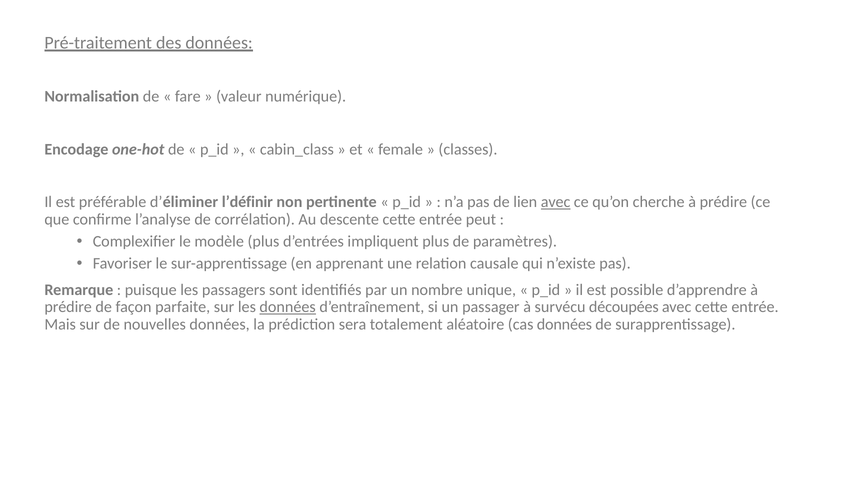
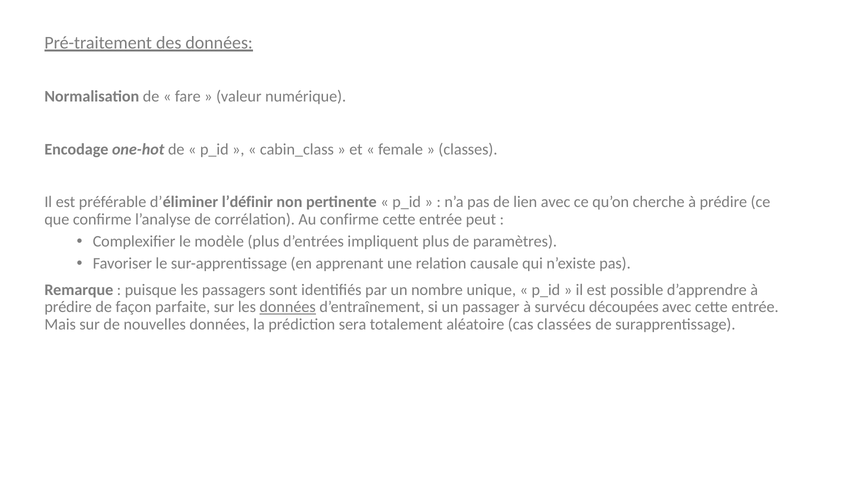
avec at (556, 202) underline: present -> none
Au descente: descente -> confirme
cas données: données -> classées
